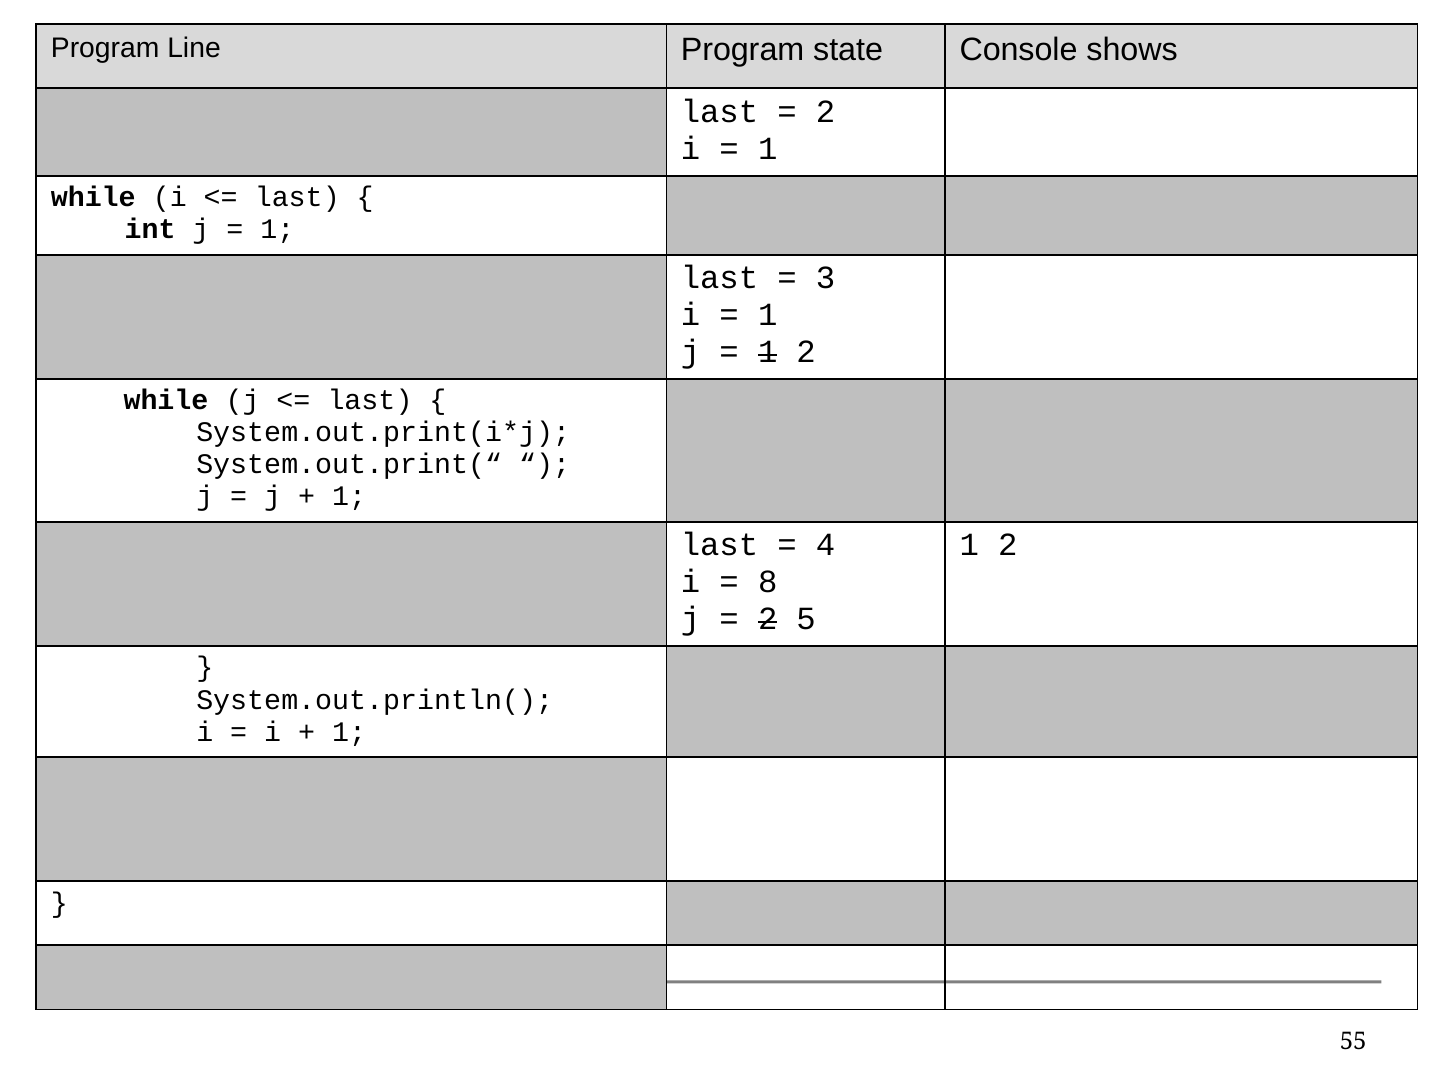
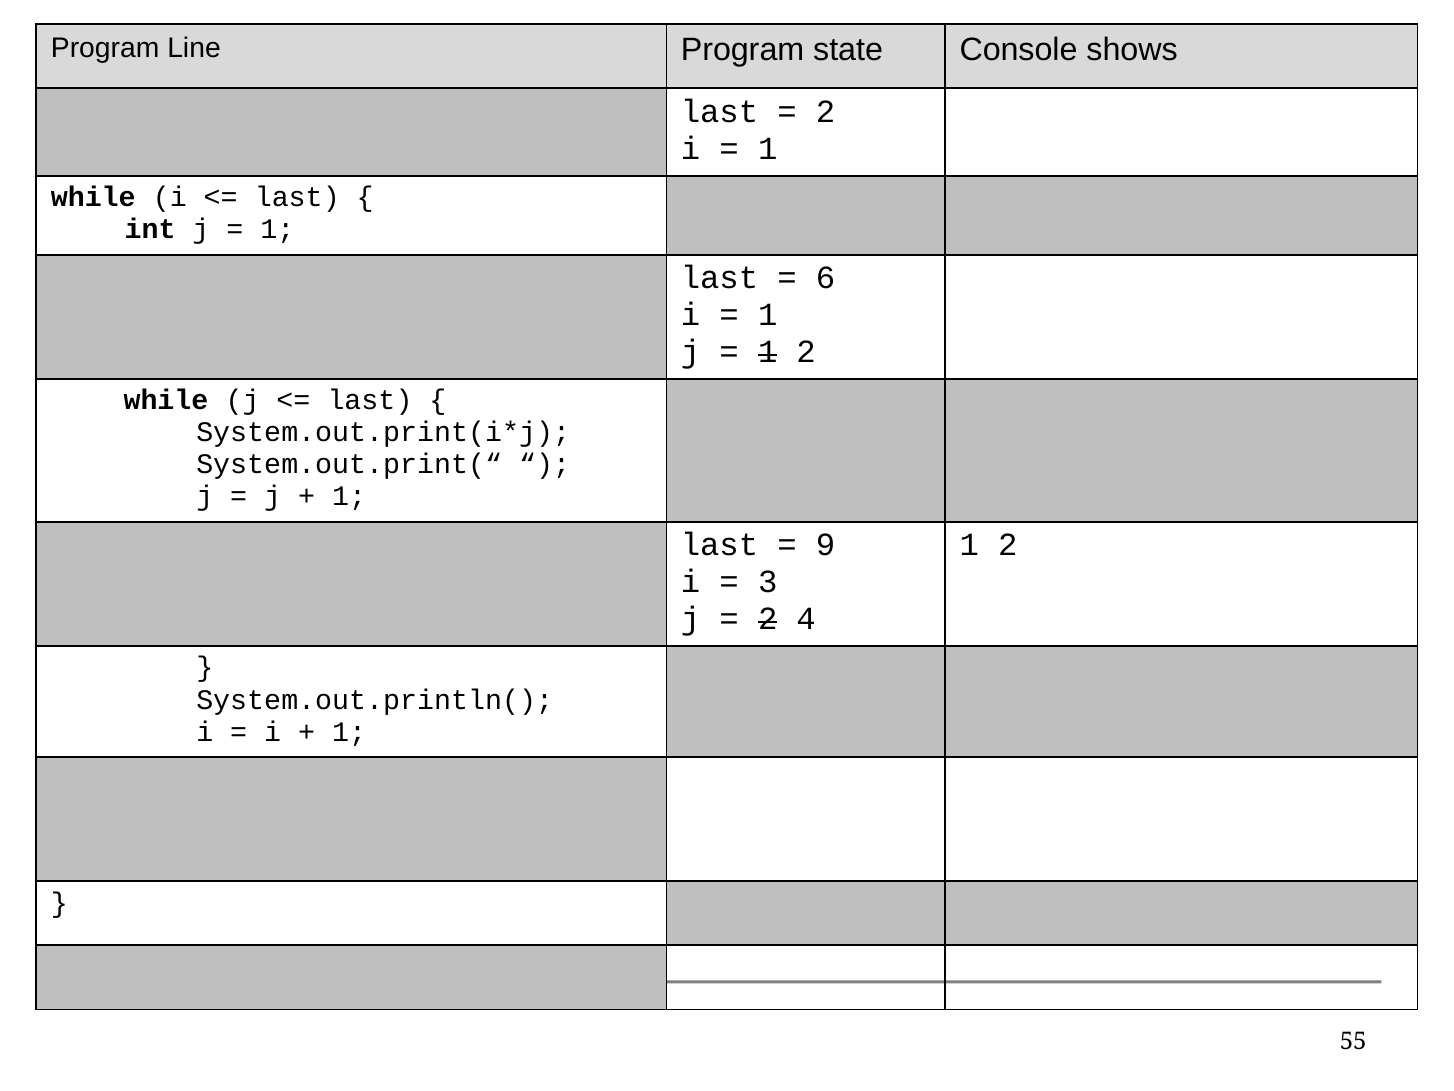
3: 3 -> 6
4 at (826, 545): 4 -> 9
8: 8 -> 3
2 5: 5 -> 4
